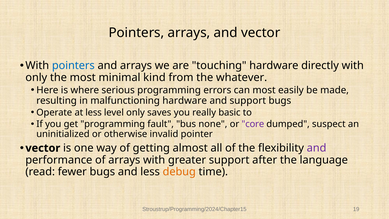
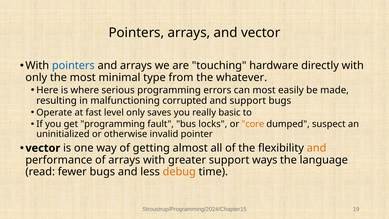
kind: kind -> type
malfunctioning hardware: hardware -> corrupted
at less: less -> fast
none: none -> locks
core colour: purple -> orange
and at (317, 148) colour: purple -> orange
after: after -> ways
